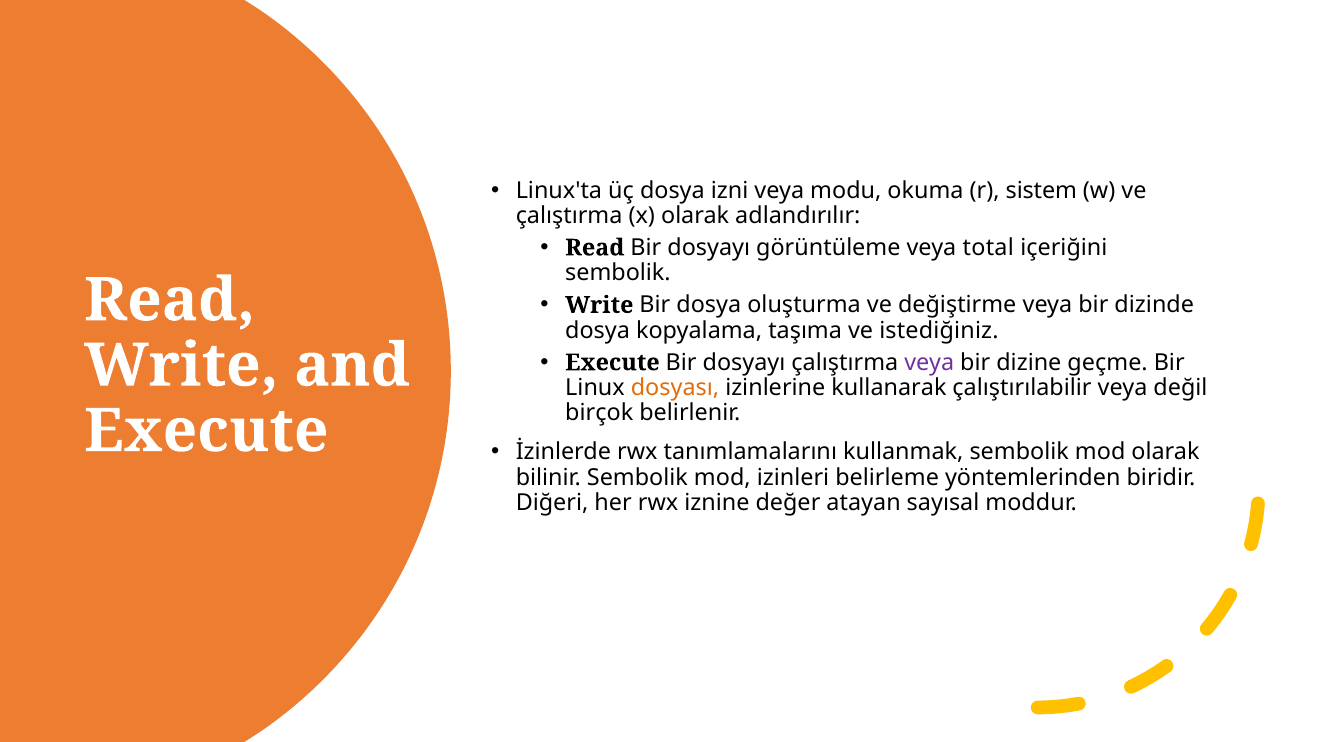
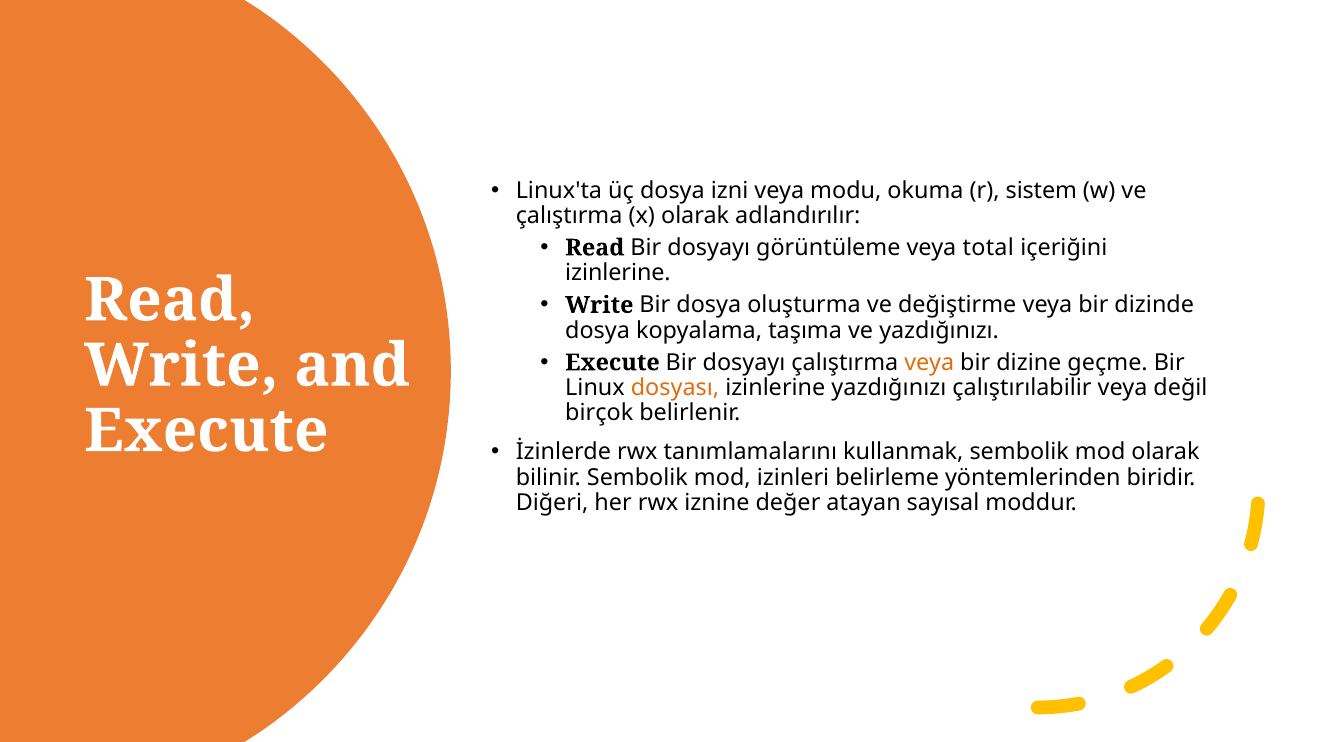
sembolik at (618, 273): sembolik -> izinlerine
ve istediğiniz: istediğiniz -> yazdığınızı
veya at (929, 363) colour: purple -> orange
izinlerine kullanarak: kullanarak -> yazdığınızı
